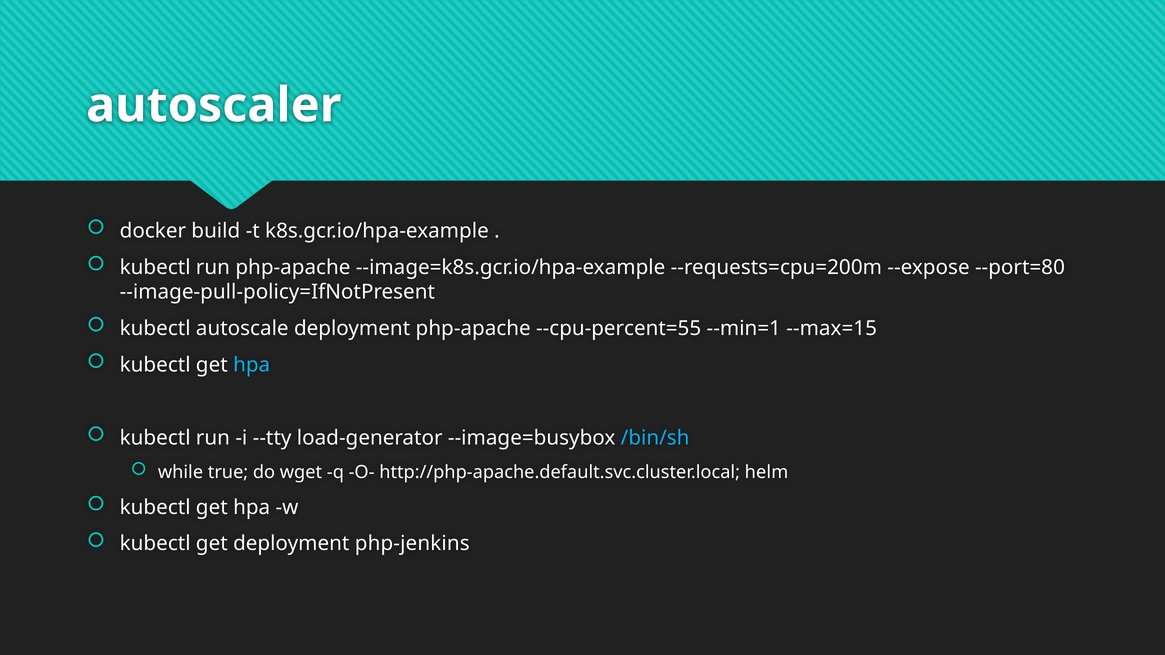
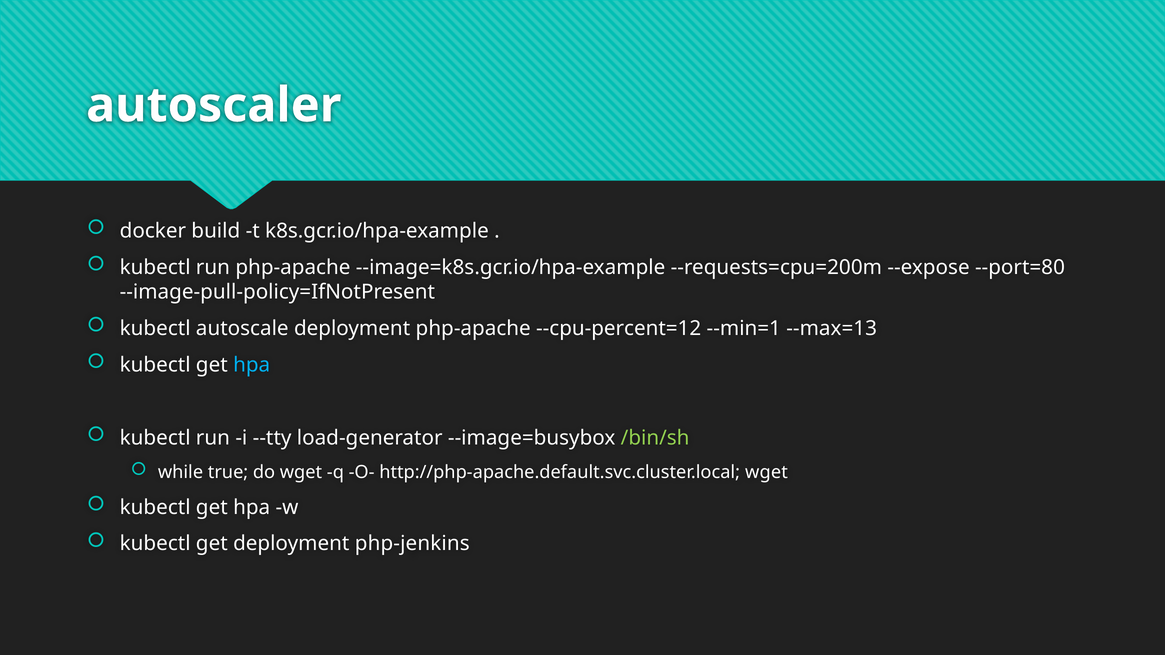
--cpu-percent=55: --cpu-percent=55 -> --cpu-percent=12
--max=15: --max=15 -> --max=13
/bin/sh colour: light blue -> light green
http://php-apache.default.svc.cluster.local helm: helm -> wget
